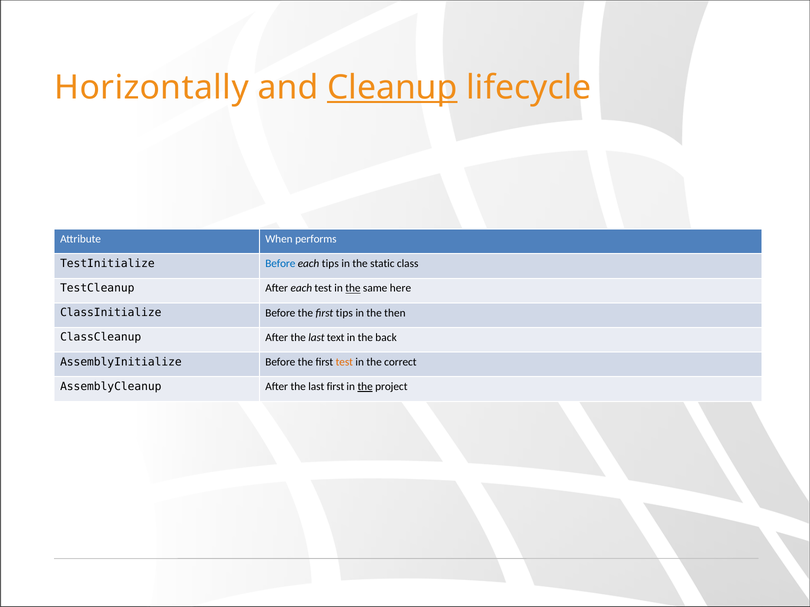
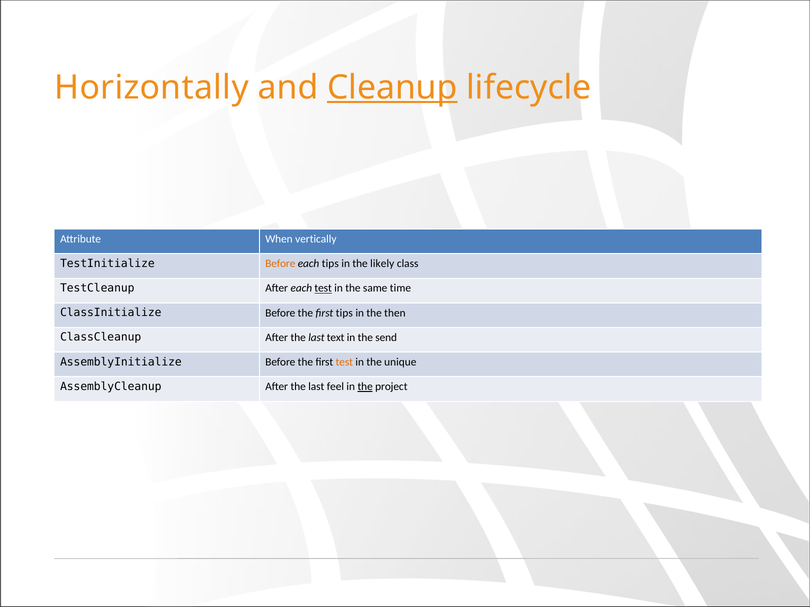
performs: performs -> vertically
Before at (280, 264) colour: blue -> orange
static: static -> likely
test at (323, 288) underline: none -> present
the at (353, 288) underline: present -> none
here: here -> time
back: back -> send
correct: correct -> unique
last first: first -> feel
